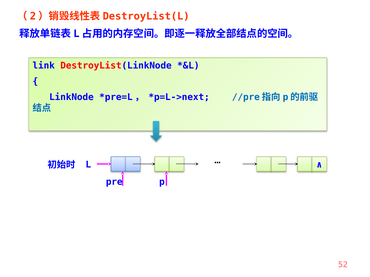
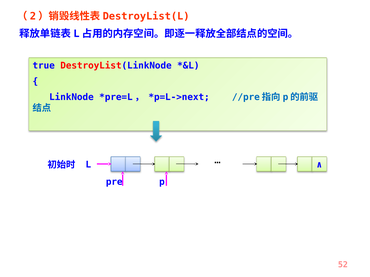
link: link -> true
